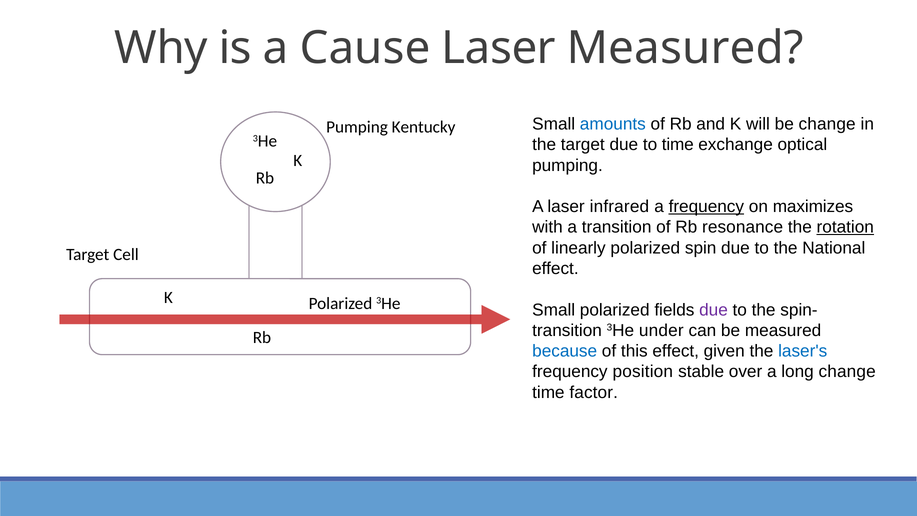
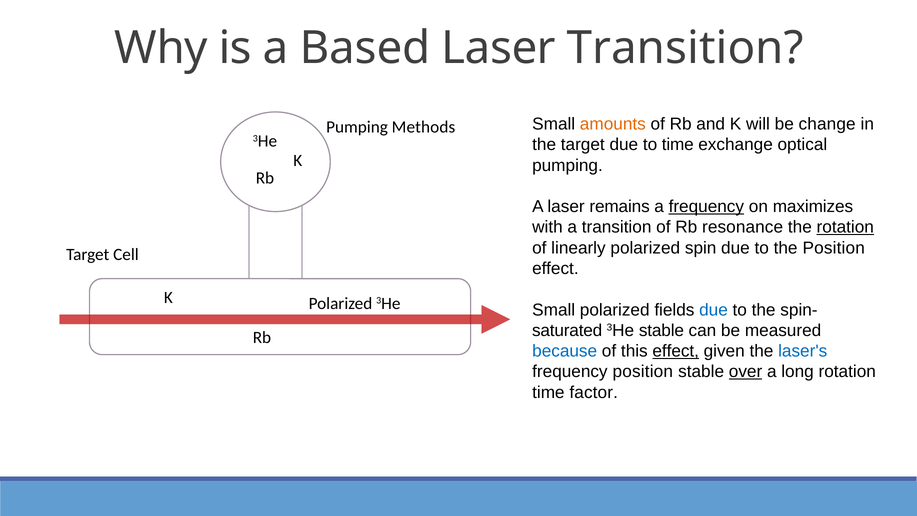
Cause: Cause -> Based
Laser Measured: Measured -> Transition
amounts colour: blue -> orange
Kentucky: Kentucky -> Methods
infrared: infrared -> remains
the National: National -> Position
due at (713, 310) colour: purple -> blue
transition at (567, 330): transition -> saturated
3He under: under -> stable
effect at (676, 351) underline: none -> present
over underline: none -> present
long change: change -> rotation
